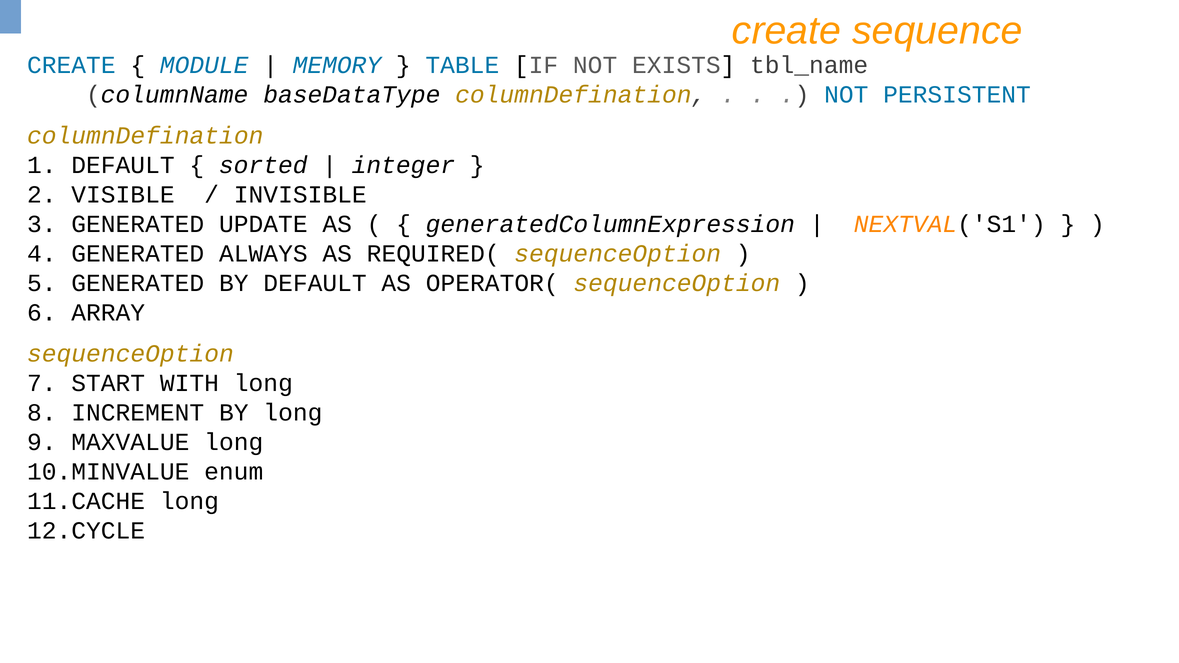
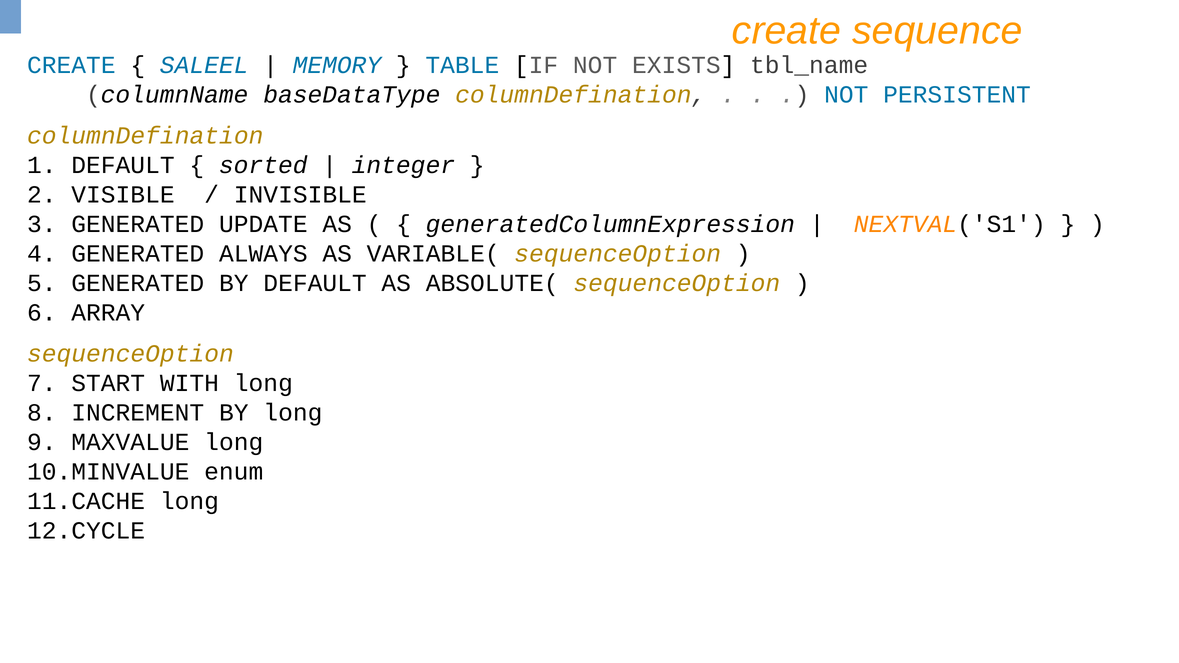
MODULE: MODULE -> SALEEL
REQUIRED(: REQUIRED( -> VARIABLE(
OPERATOR(: OPERATOR( -> ABSOLUTE(
